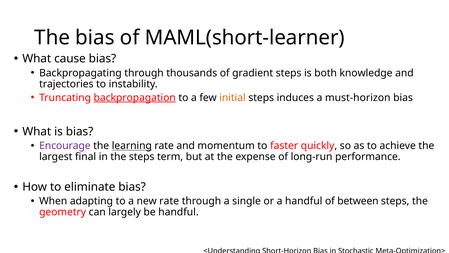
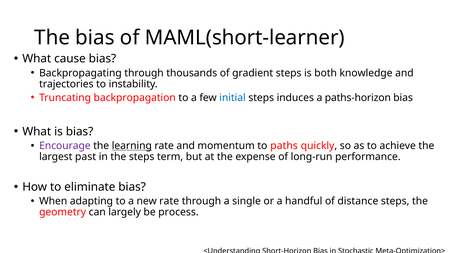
backpropagation underline: present -> none
initial colour: orange -> blue
must-horizon: must-horizon -> paths-horizon
faster: faster -> paths
final: final -> past
between: between -> distance
be handful: handful -> process
